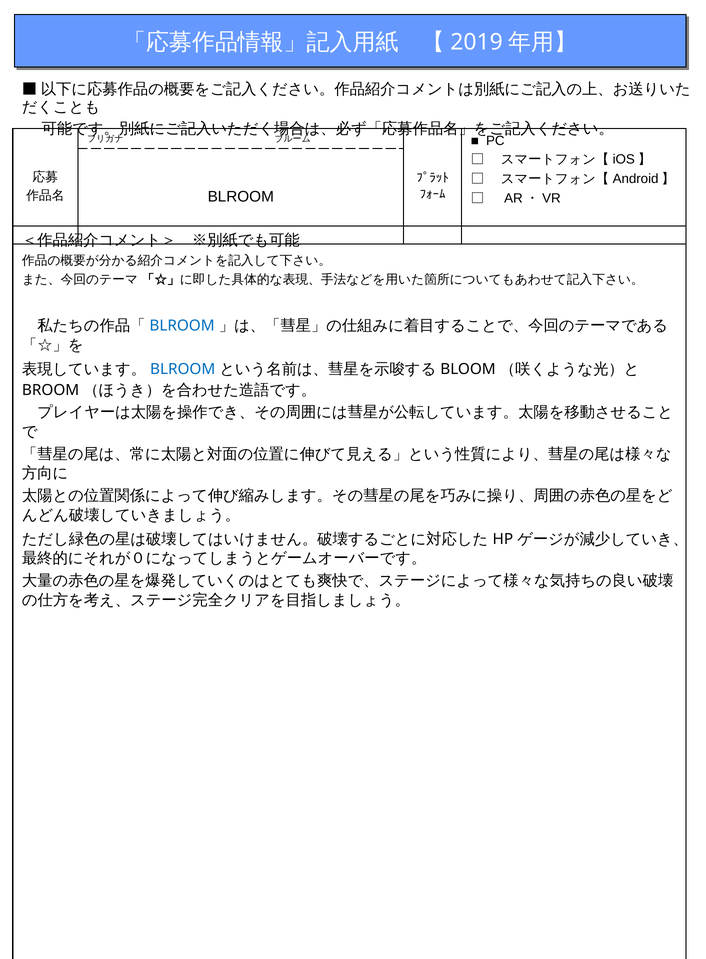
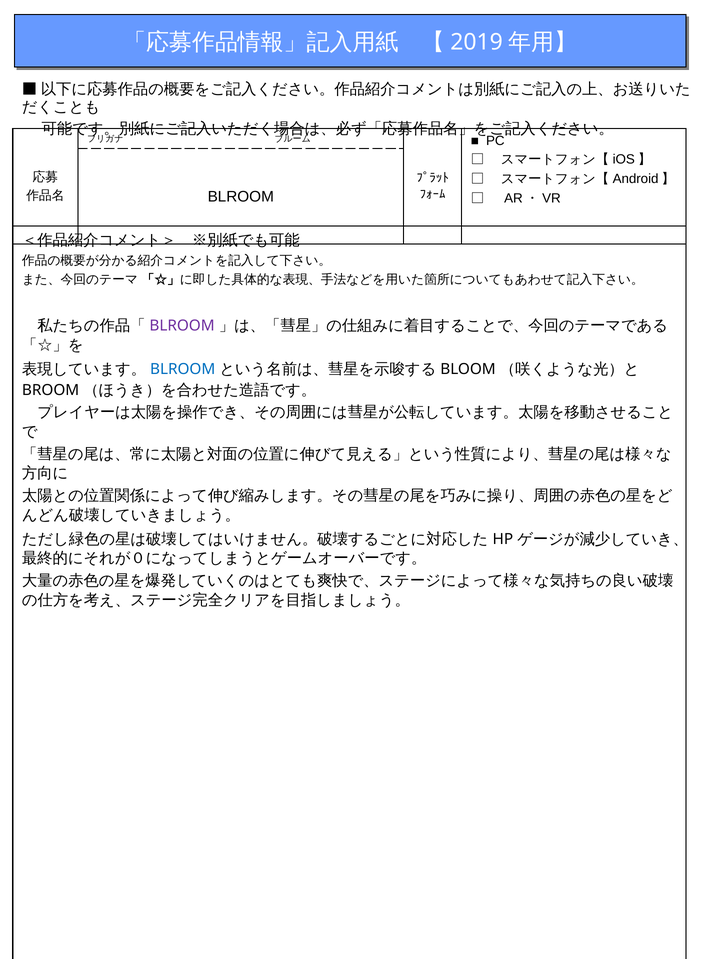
BLROOM at (182, 326) colour: blue -> purple
